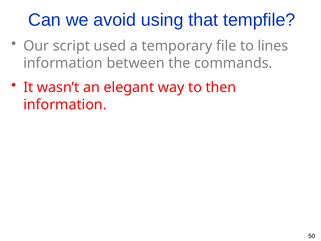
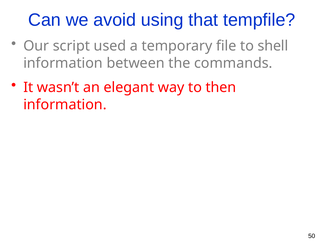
lines: lines -> shell
